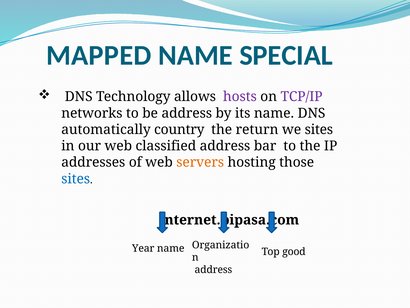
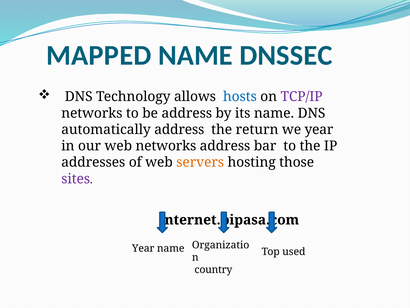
SPECIAL: SPECIAL -> DNSSEC
hosts colour: purple -> blue
automatically country: country -> address
we sites: sites -> year
web classified: classified -> networks
sites at (76, 179) colour: blue -> purple
good: good -> used
address at (213, 269): address -> country
